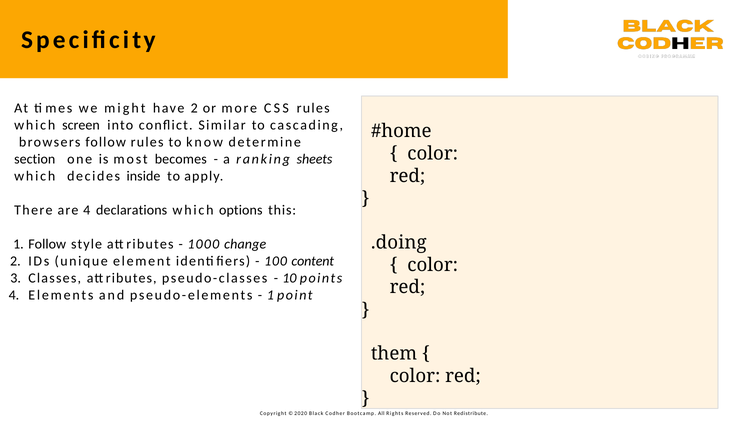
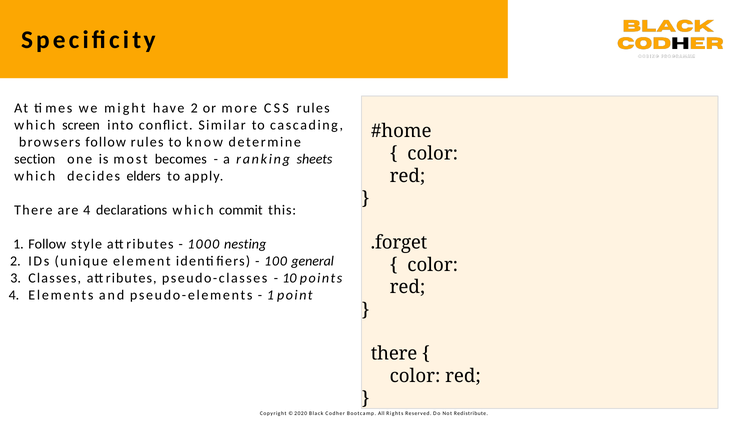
inside: inside -> elders
options: options -> commit
.doing: .doing -> .forget
change: change -> nesting
content: content -> general
them at (394, 353): them -> there
